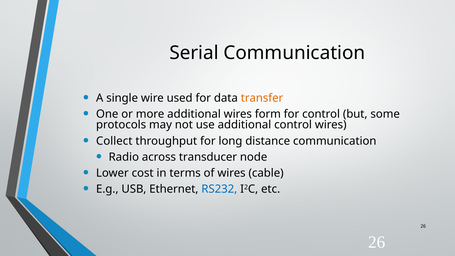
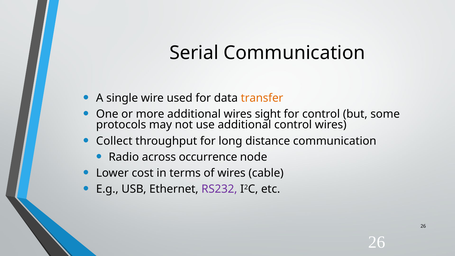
form: form -> sight
transducer: transducer -> occurrence
RS232 colour: blue -> purple
